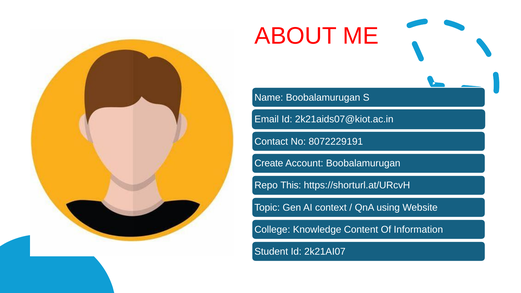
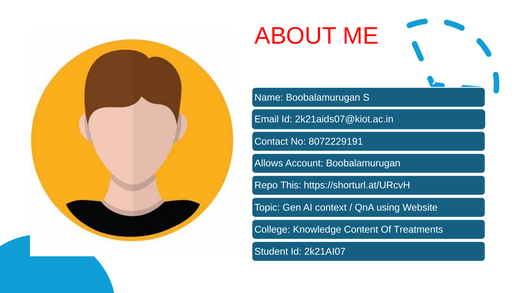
Create: Create -> Allows
Information: Information -> Treatments
